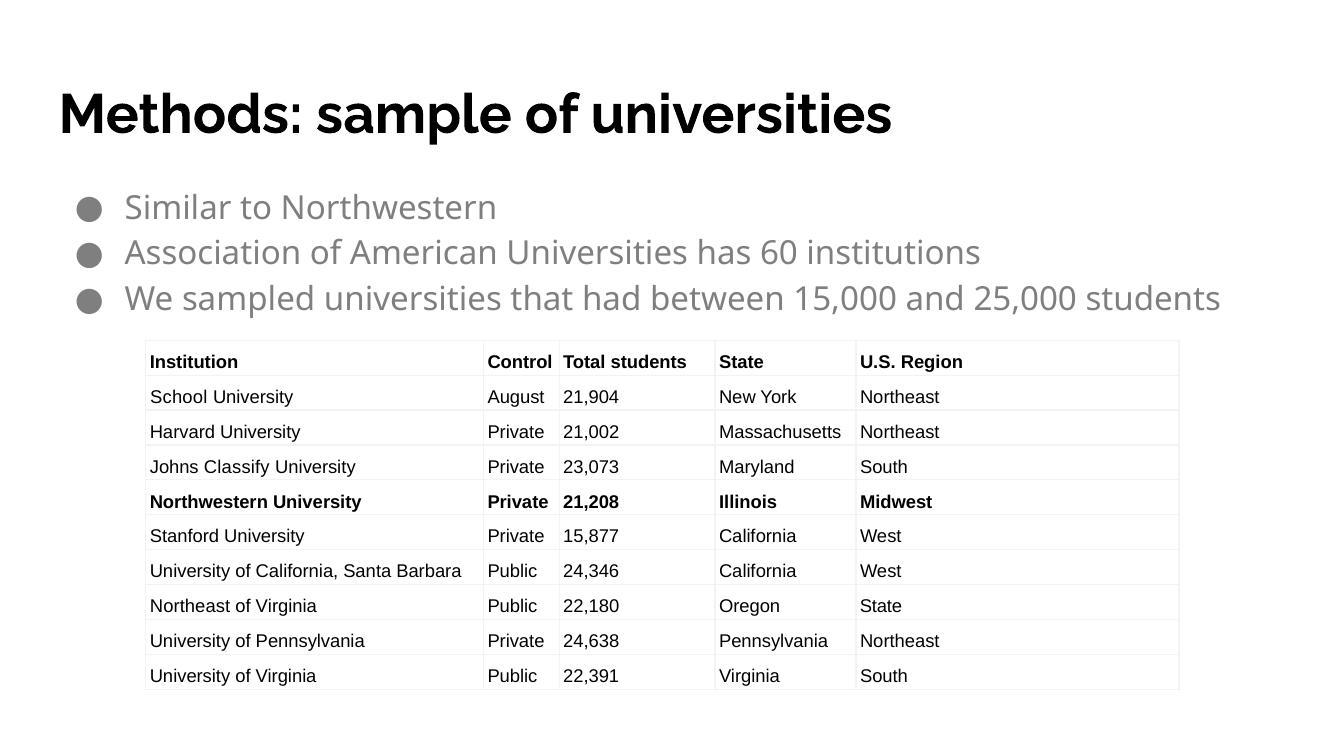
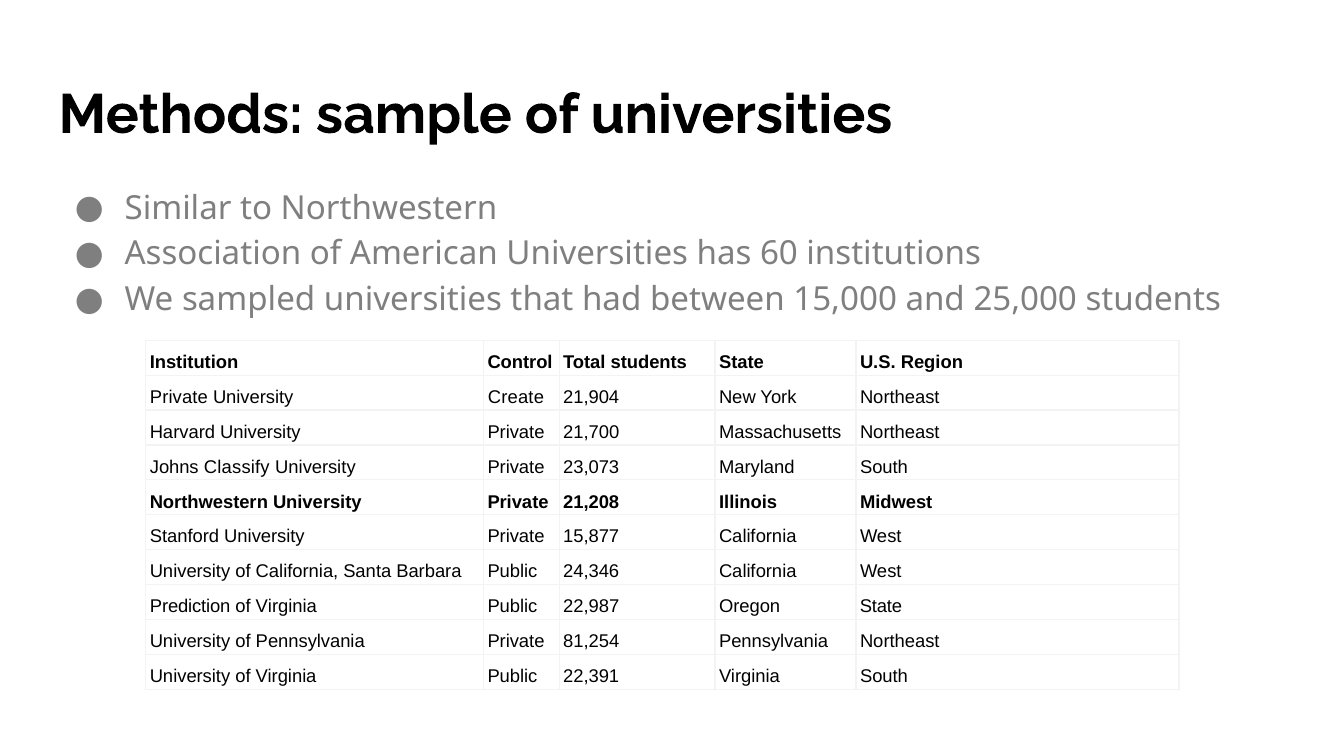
School at (179, 397): School -> Private
August: August -> Create
21,002: 21,002 -> 21,700
Northeast at (190, 607): Northeast -> Prediction
22,180: 22,180 -> 22,987
24,638: 24,638 -> 81,254
